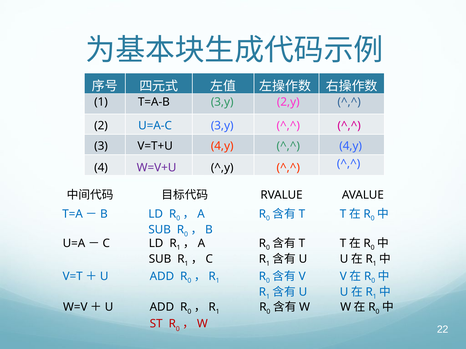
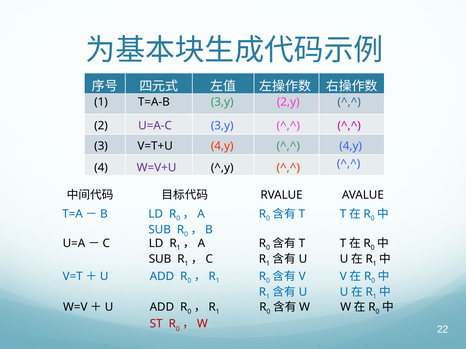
U=A-C colour: blue -> purple
